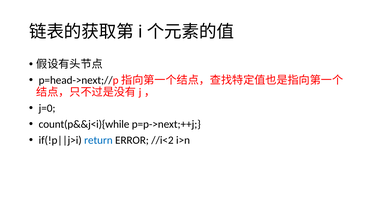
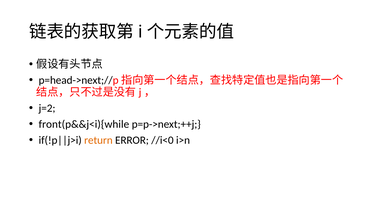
j=0: j=0 -> j=2
count(p&&j<i){while: count(p&&j<i){while -> front(p&&j<i){while
return colour: blue -> orange
//i<2: //i<2 -> //i<0
